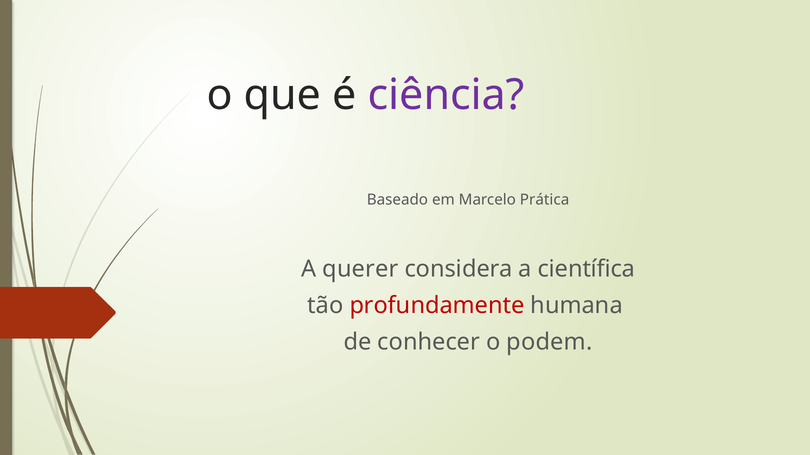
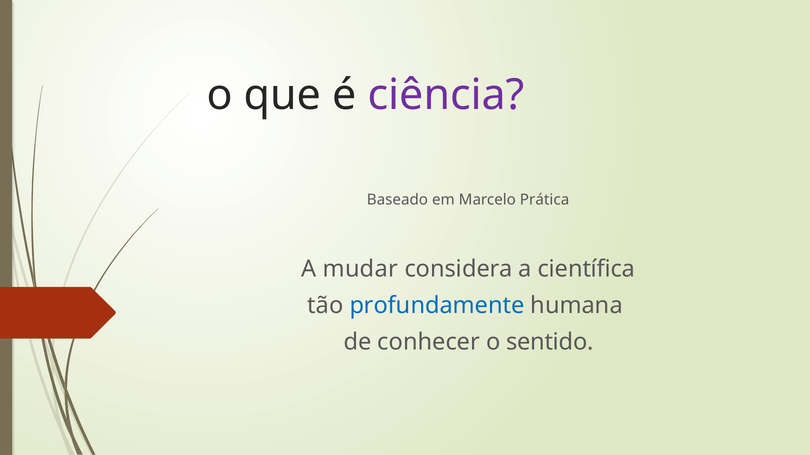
querer: querer -> mudar
profundamente colour: red -> blue
podem: podem -> sentido
